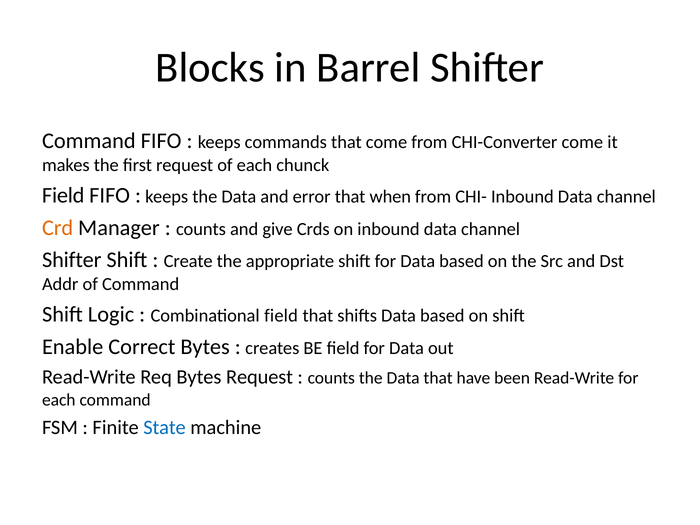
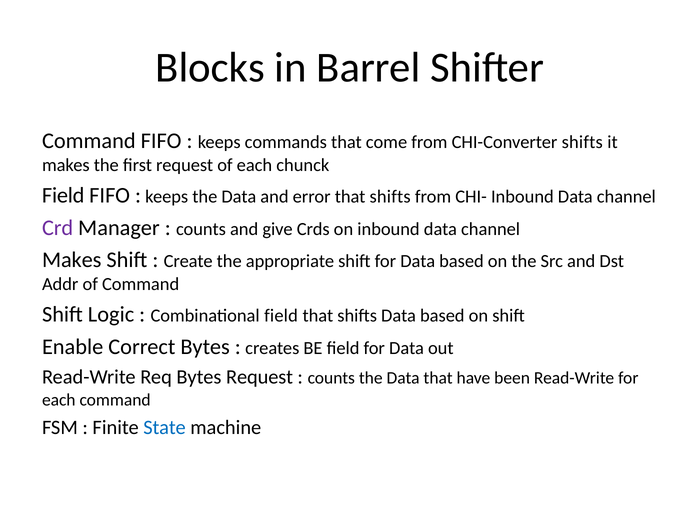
CHI-Converter come: come -> shifts
error that when: when -> shifts
Crd colour: orange -> purple
Shifter at (72, 260): Shifter -> Makes
